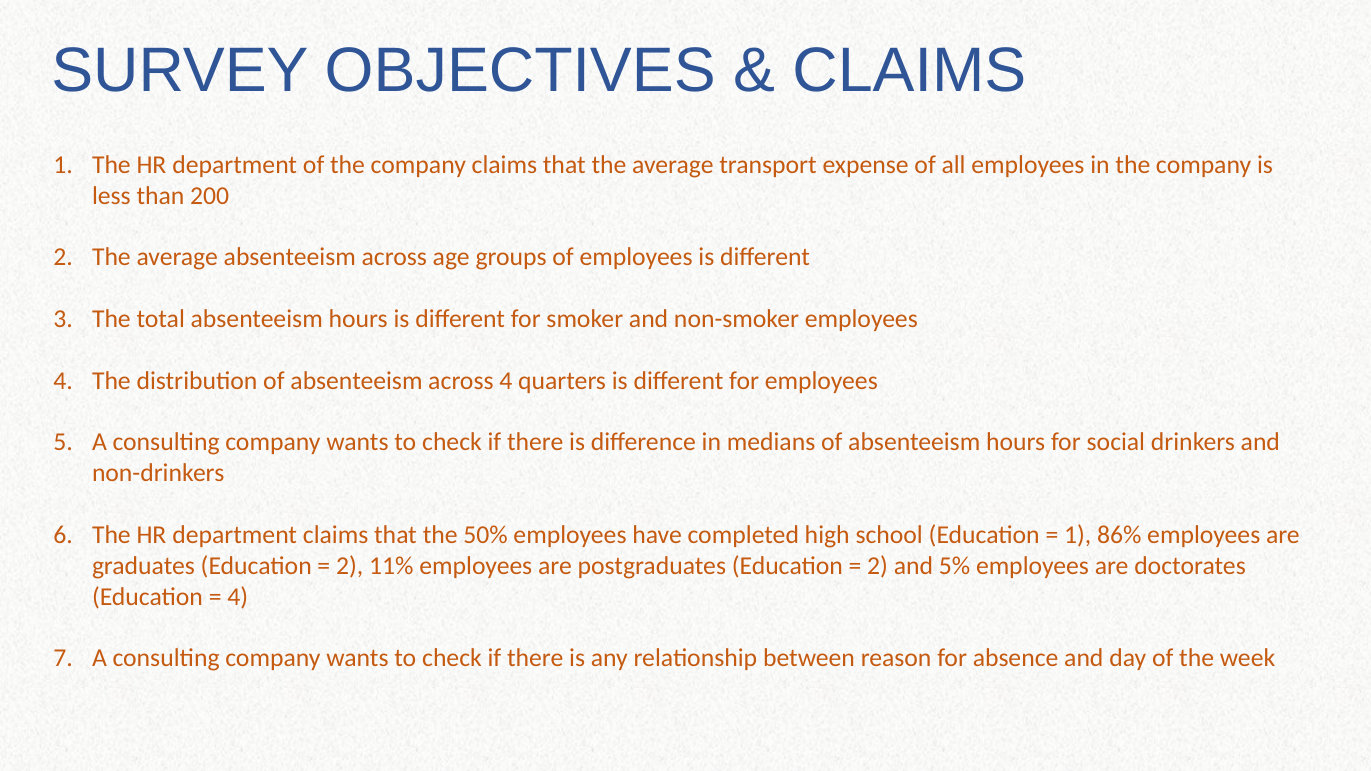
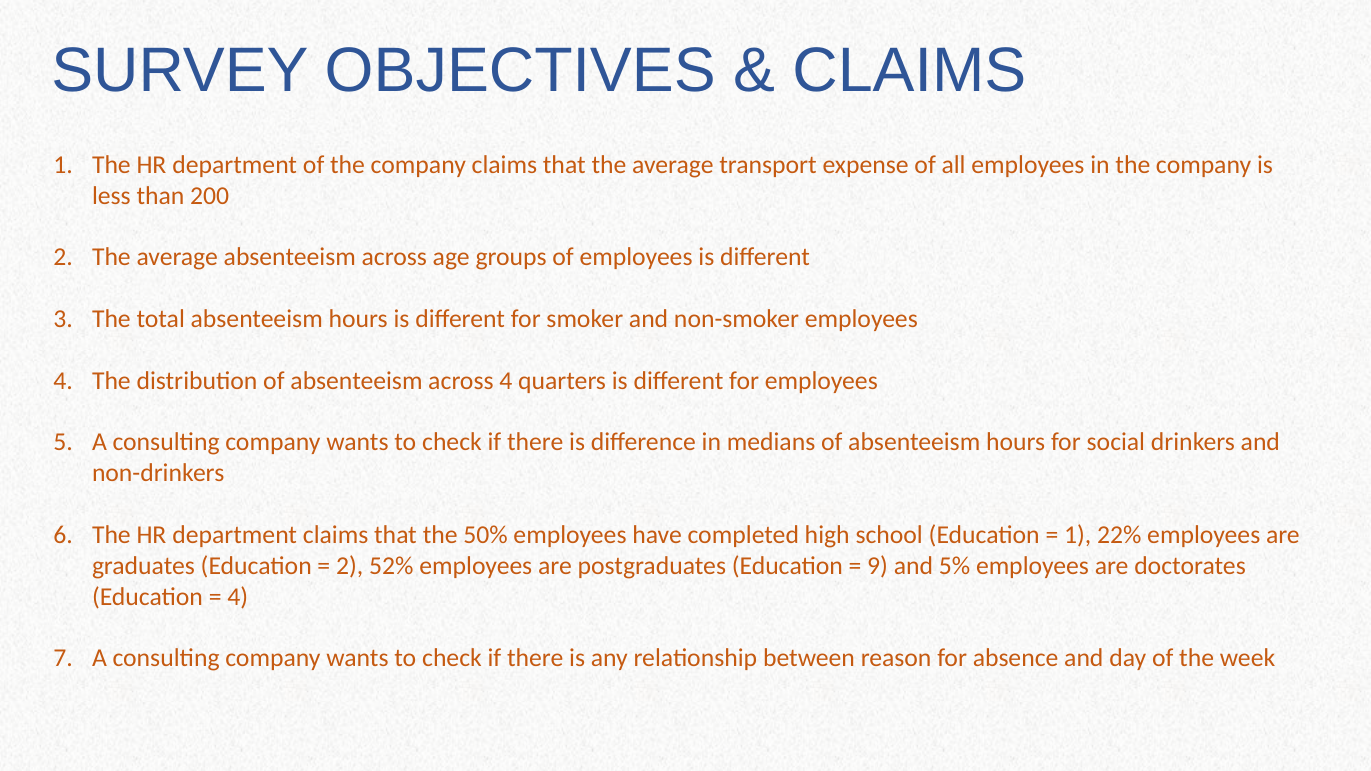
86%: 86% -> 22%
11%: 11% -> 52%
2 at (878, 566): 2 -> 9
